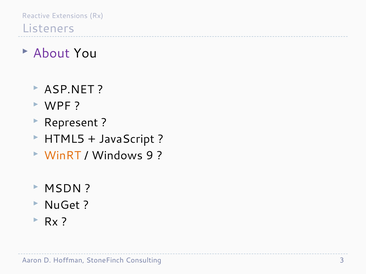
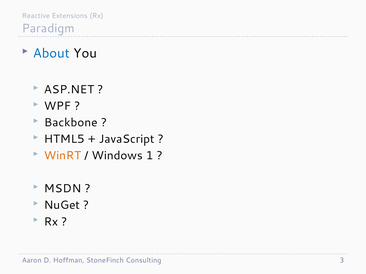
Listeners: Listeners -> Paradigm
About colour: purple -> blue
Represent: Represent -> Backbone
9: 9 -> 1
